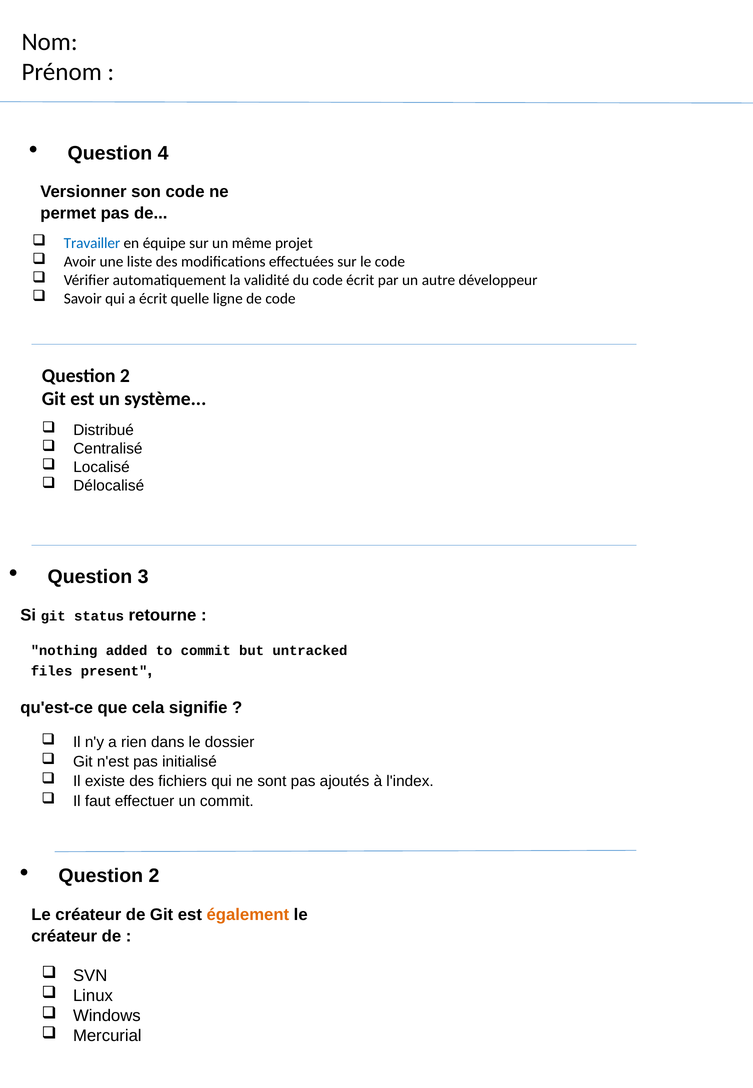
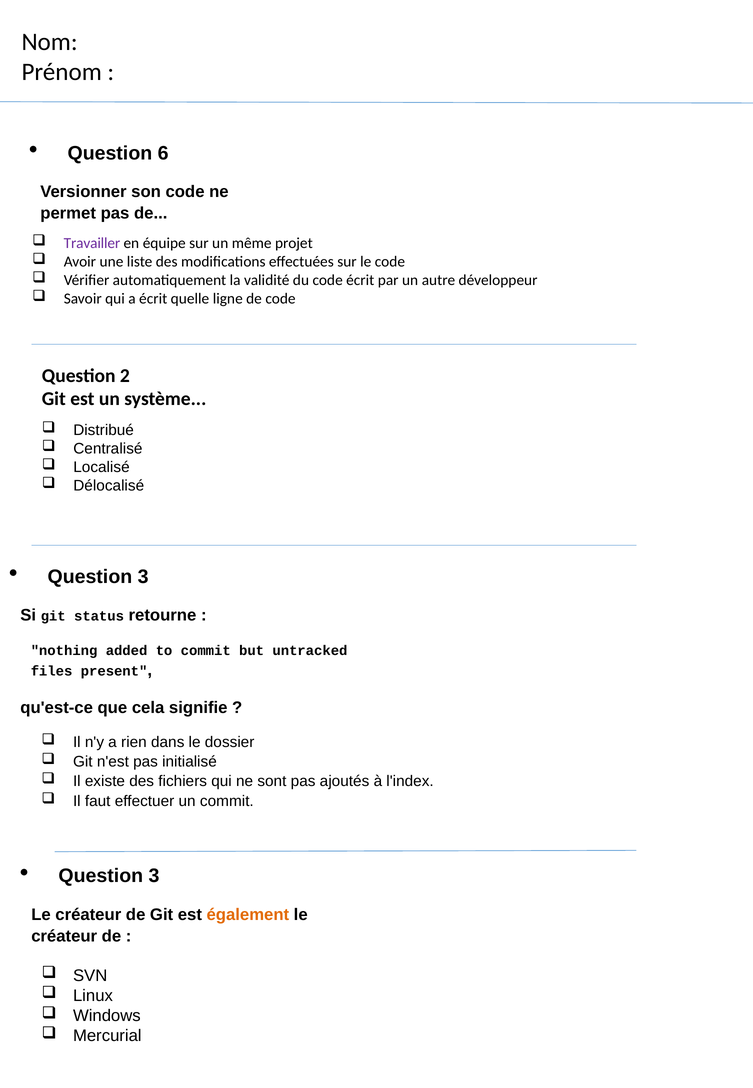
4: 4 -> 6
Travailler colour: blue -> purple
2 at (154, 876): 2 -> 3
